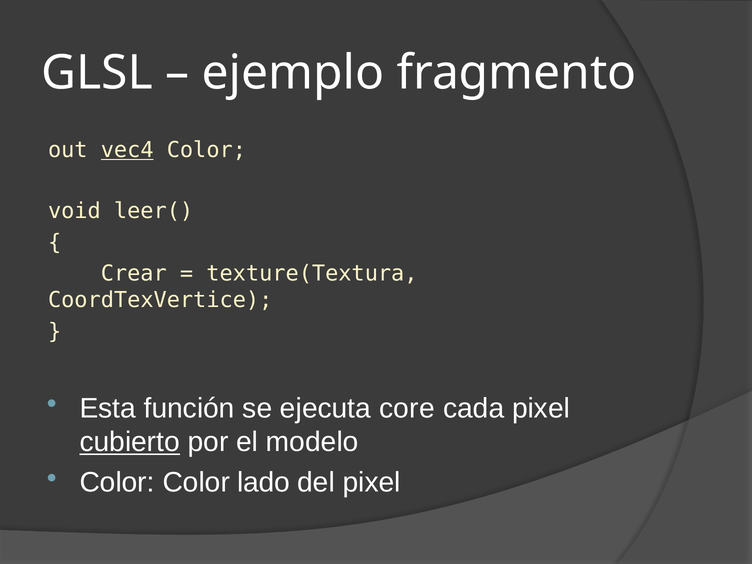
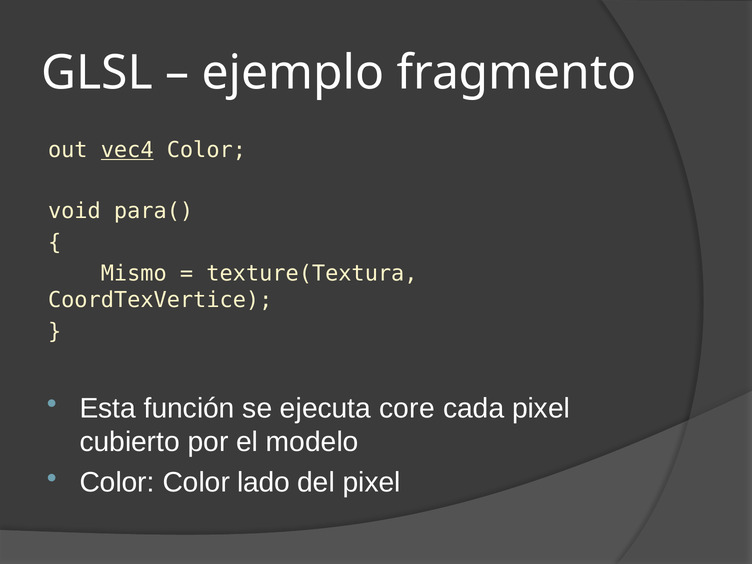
leer(: leer( -> para(
Crear: Crear -> Mismo
cubierto underline: present -> none
